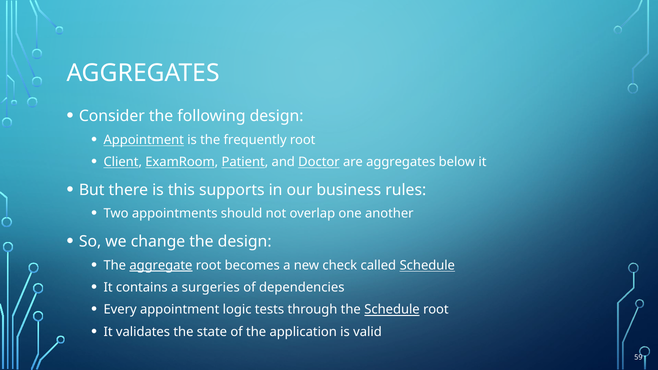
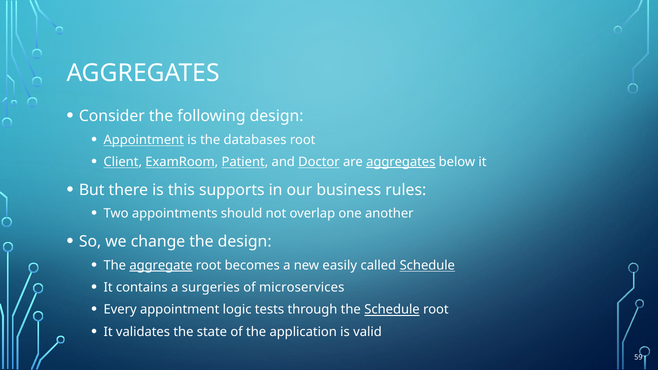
frequently: frequently -> databases
aggregates at (401, 162) underline: none -> present
check: check -> easily
dependencies: dependencies -> microservices
